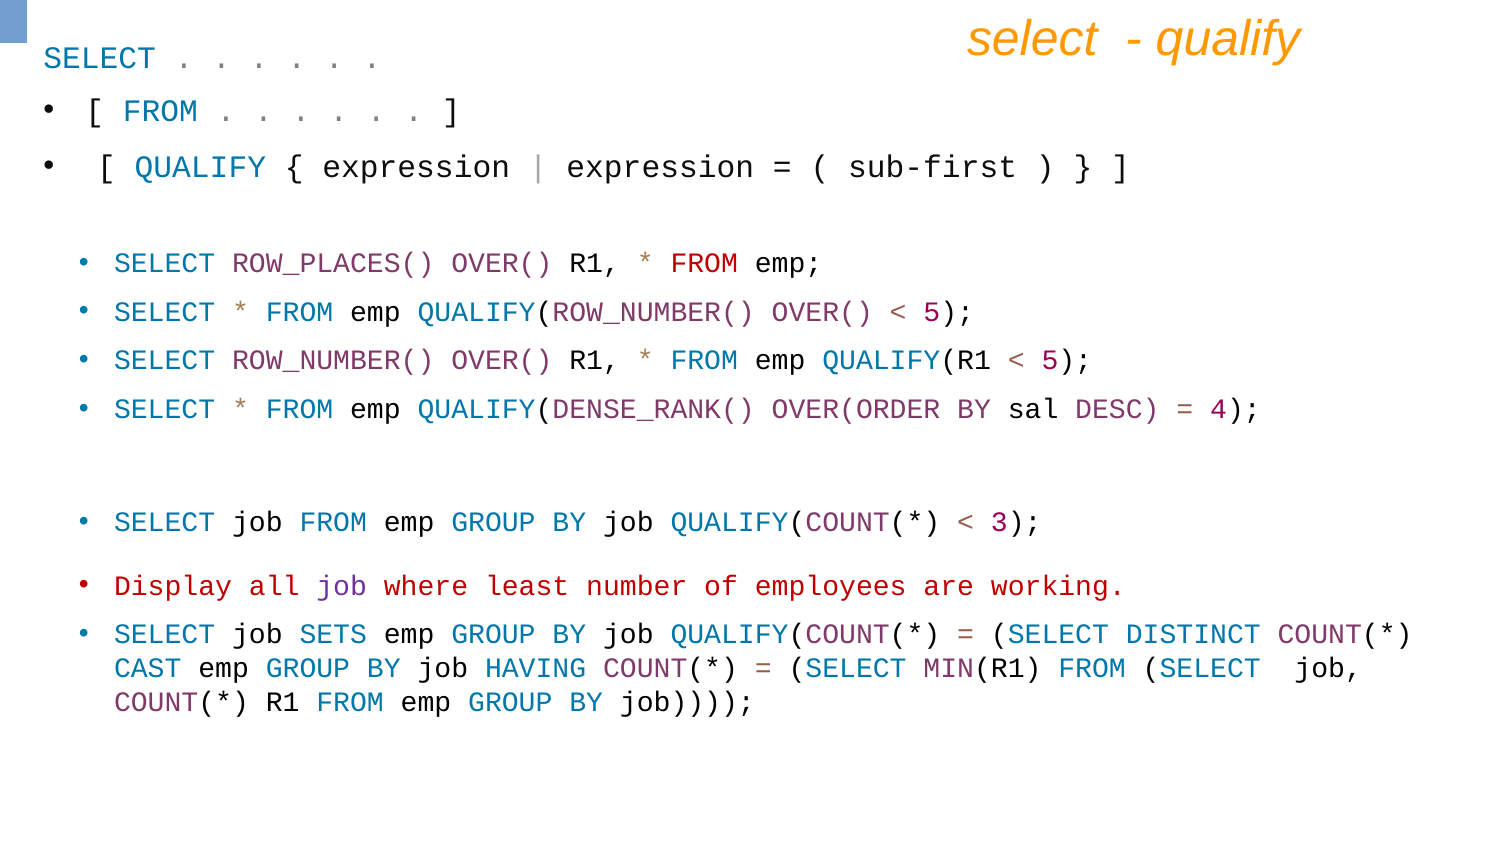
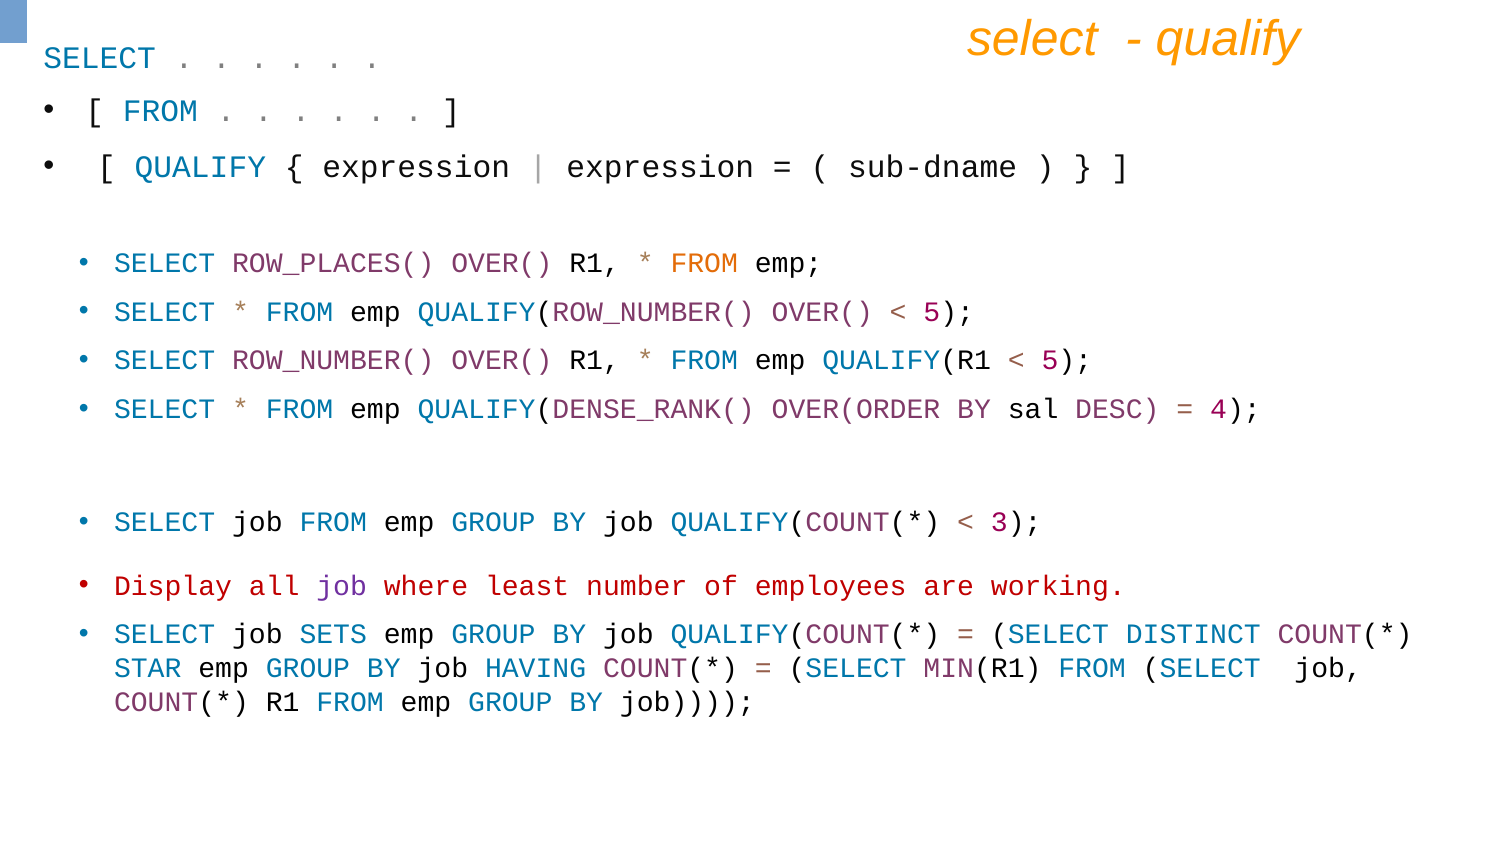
sub-first: sub-first -> sub-dname
FROM at (704, 263) colour: red -> orange
CAST: CAST -> STAR
